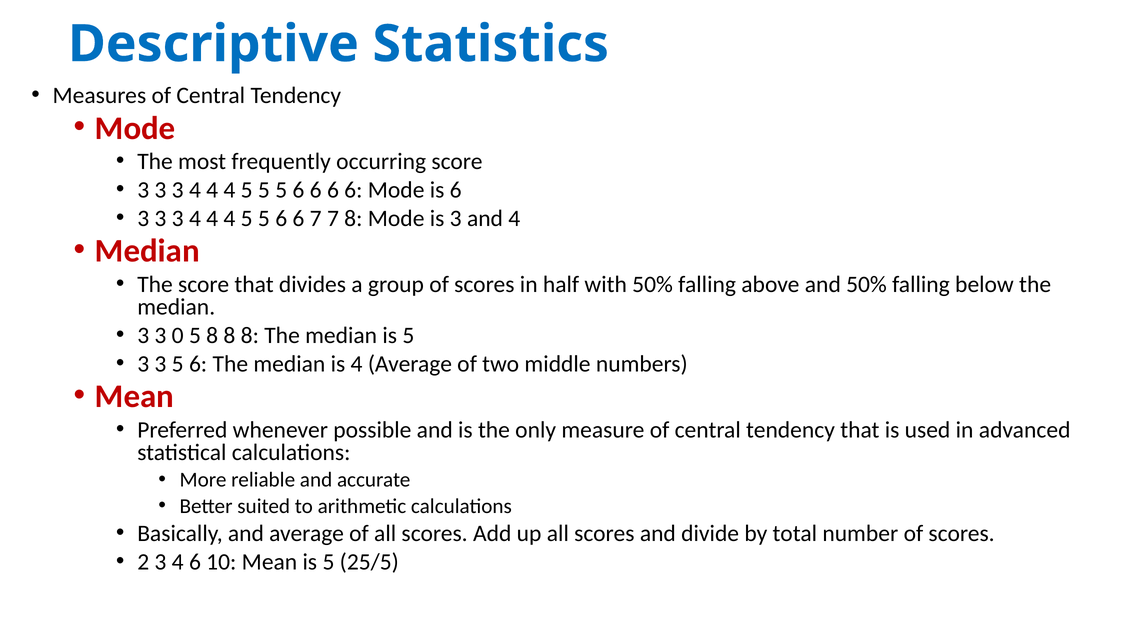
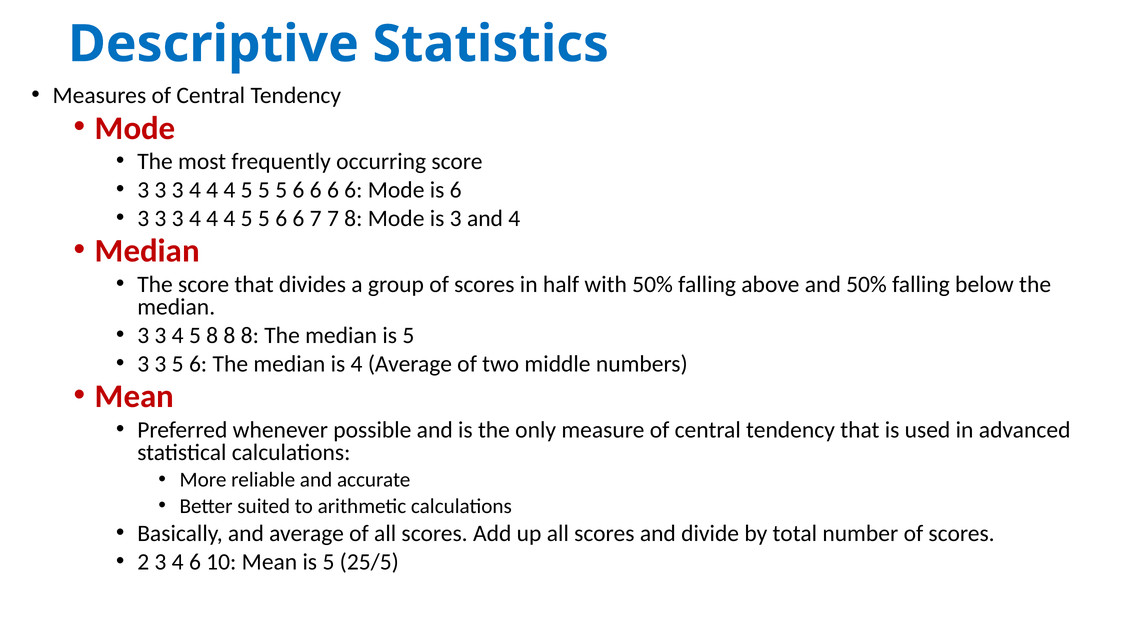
0 at (178, 336): 0 -> 4
